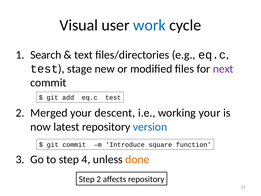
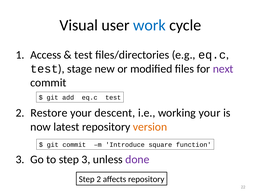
Search: Search -> Access
text at (84, 55): text -> test
Merged: Merged -> Restore
version colour: blue -> orange
step 4: 4 -> 3
done colour: orange -> purple
